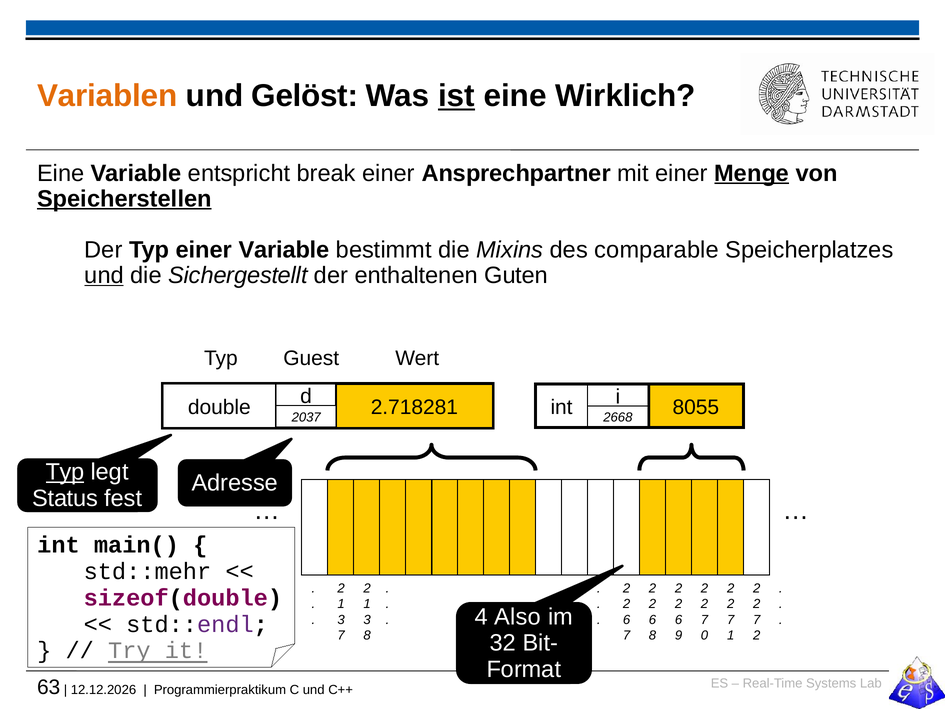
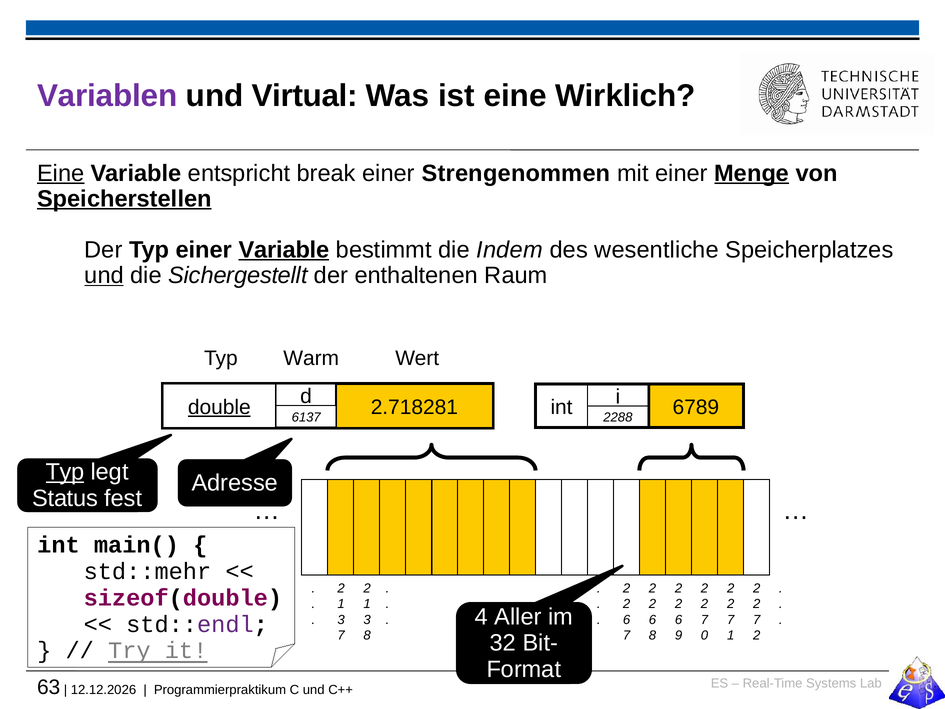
Variablen colour: orange -> purple
Gelöst: Gelöst -> Virtual
ist underline: present -> none
Eine at (61, 173) underline: none -> present
Ansprechpartner: Ansprechpartner -> Strengenommen
Variable at (284, 250) underline: none -> present
Mixins: Mixins -> Indem
comparable: comparable -> wesentliche
Guten: Guten -> Raum
Guest: Guest -> Warm
double underline: none -> present
8055: 8055 -> 6789
2037: 2037 -> 6137
2668: 2668 -> 2288
Also: Also -> Aller
